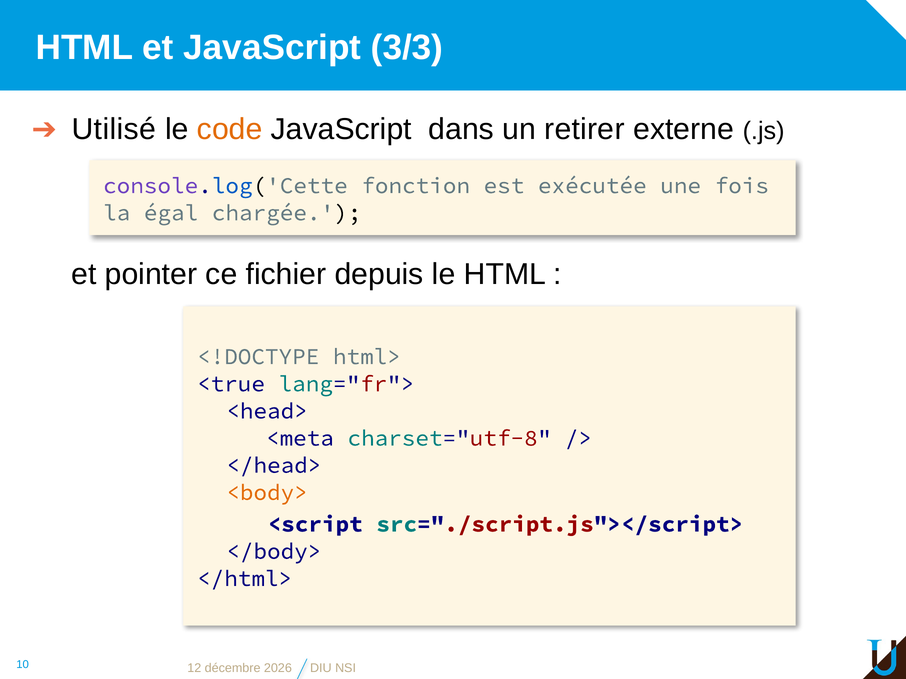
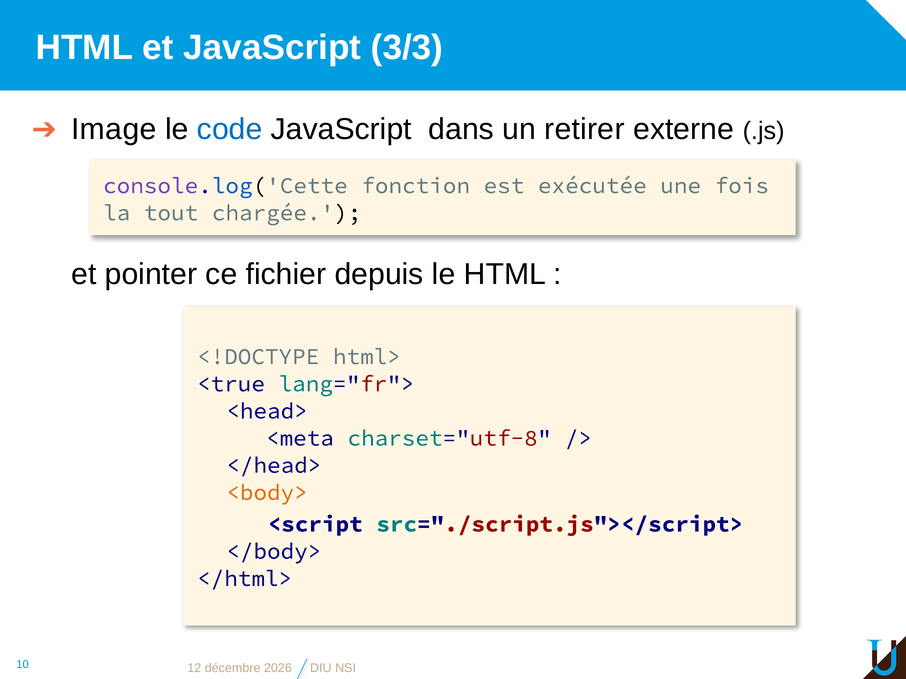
Utilisé: Utilisé -> Image
code colour: orange -> blue
égal: égal -> tout
